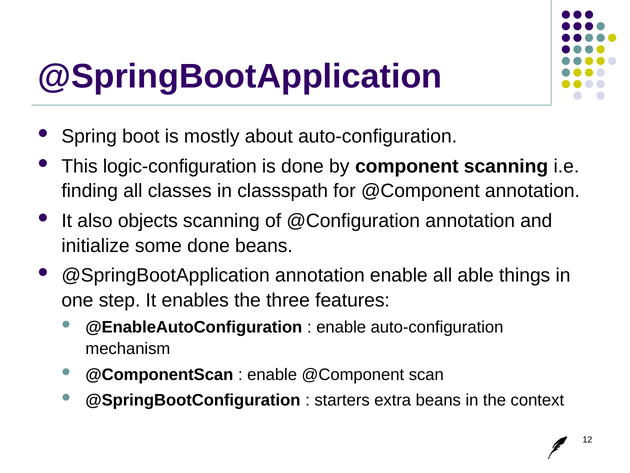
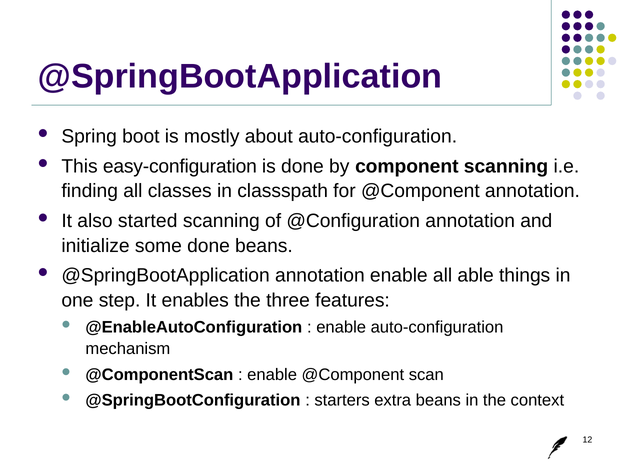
logic-configuration: logic-configuration -> easy-configuration
objects: objects -> started
